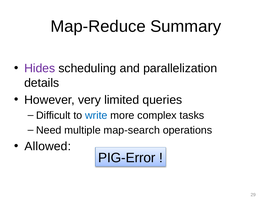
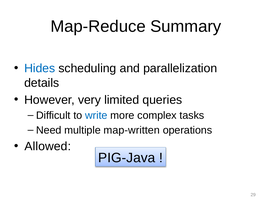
Hides colour: purple -> blue
map-search: map-search -> map-written
PIG-Error: PIG-Error -> PIG-Java
